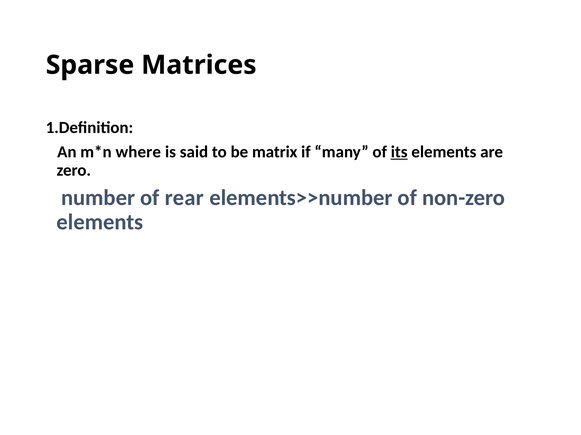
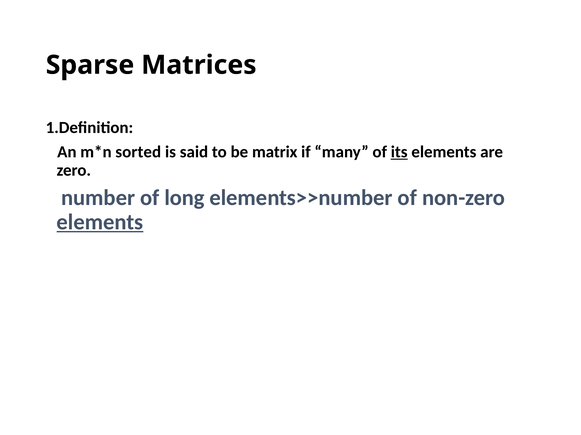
where: where -> sorted
rear: rear -> long
elements at (100, 222) underline: none -> present
